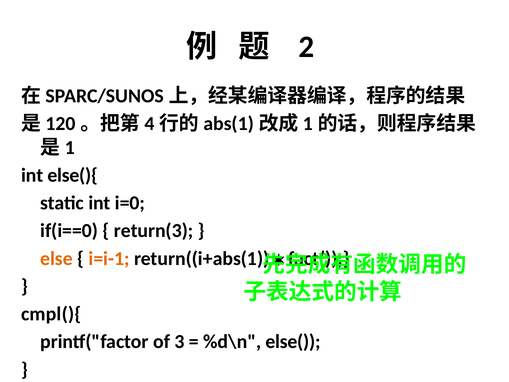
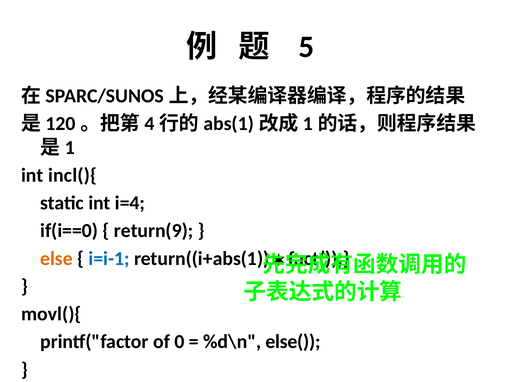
2: 2 -> 5
else(){: else(){ -> incl(){
i=0: i=0 -> i=4
return(3: return(3 -> return(9
i=i-1 colour: orange -> blue
cmpl(){: cmpl(){ -> movl(){
3: 3 -> 0
